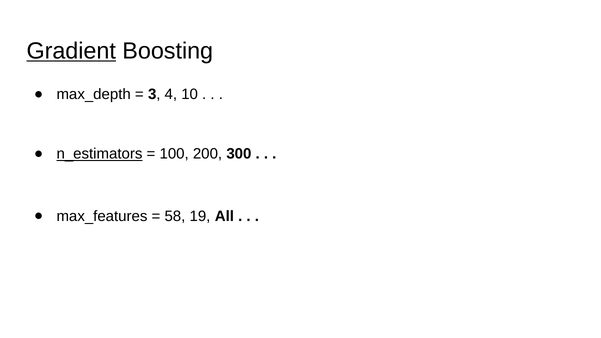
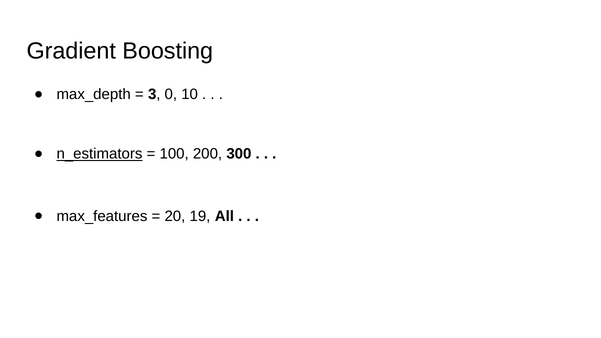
Gradient underline: present -> none
4: 4 -> 0
58: 58 -> 20
